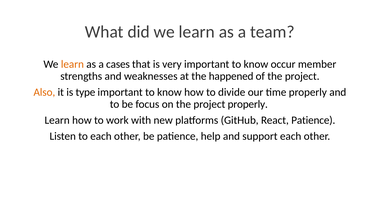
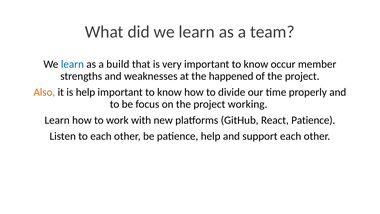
learn at (72, 64) colour: orange -> blue
cases: cases -> build
is type: type -> help
project properly: properly -> working
